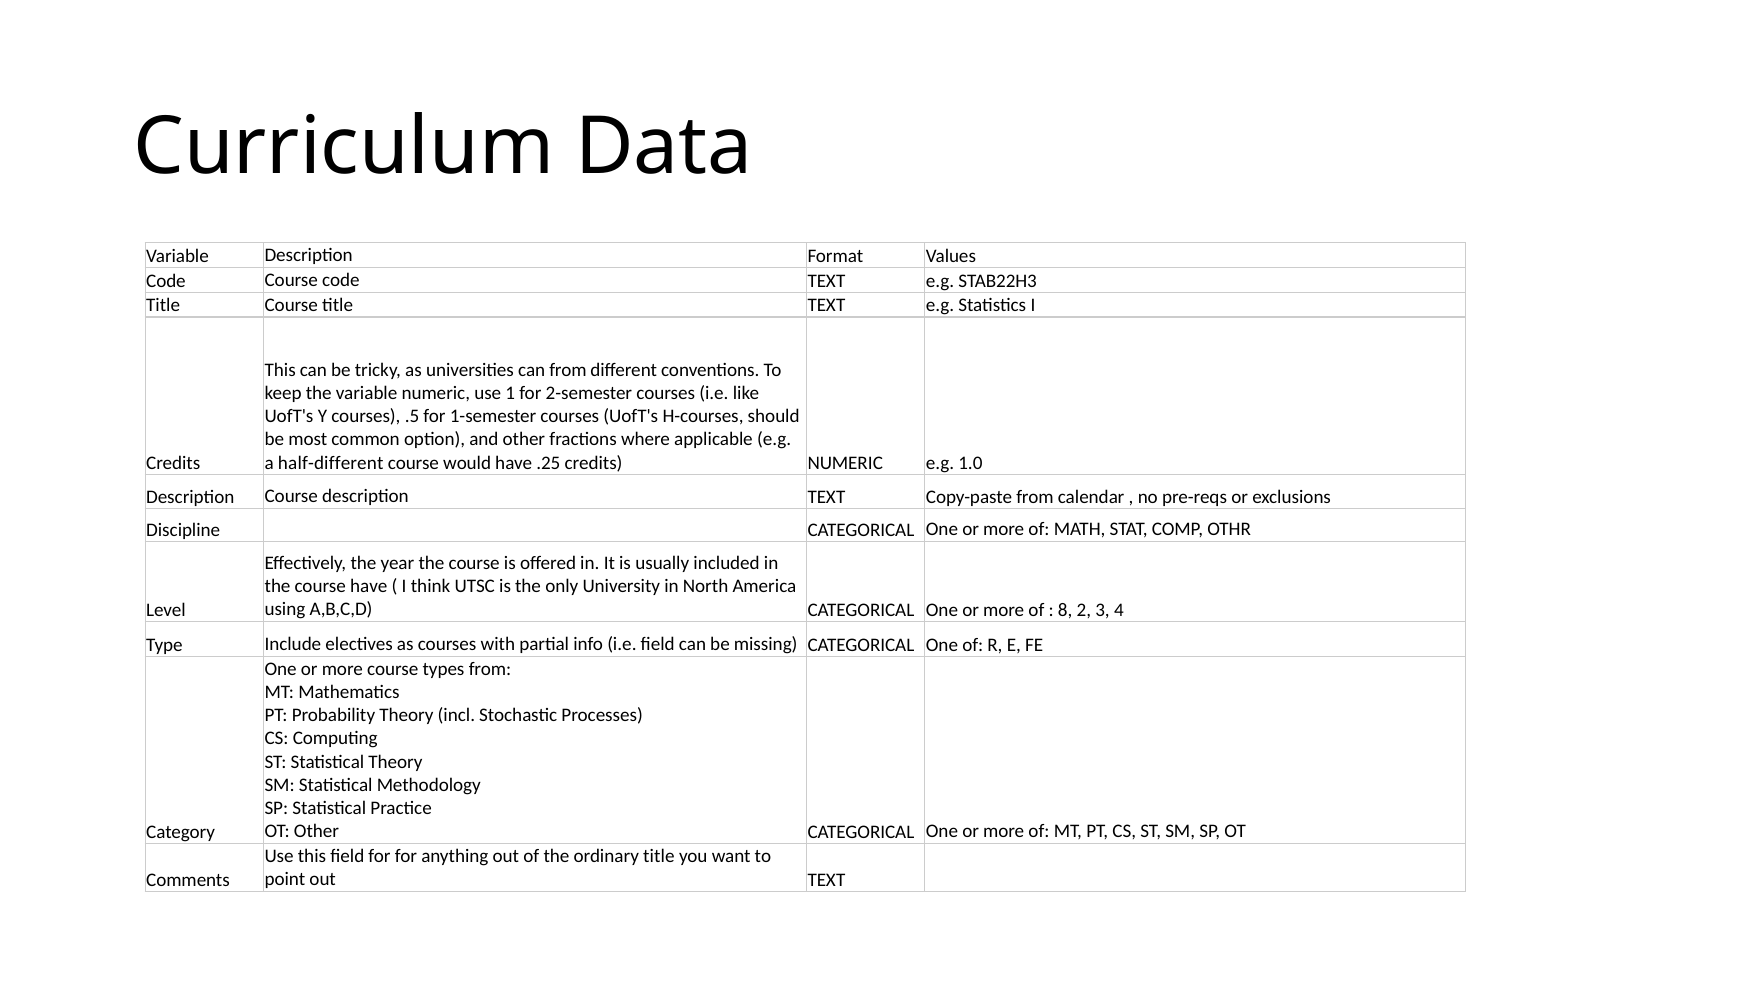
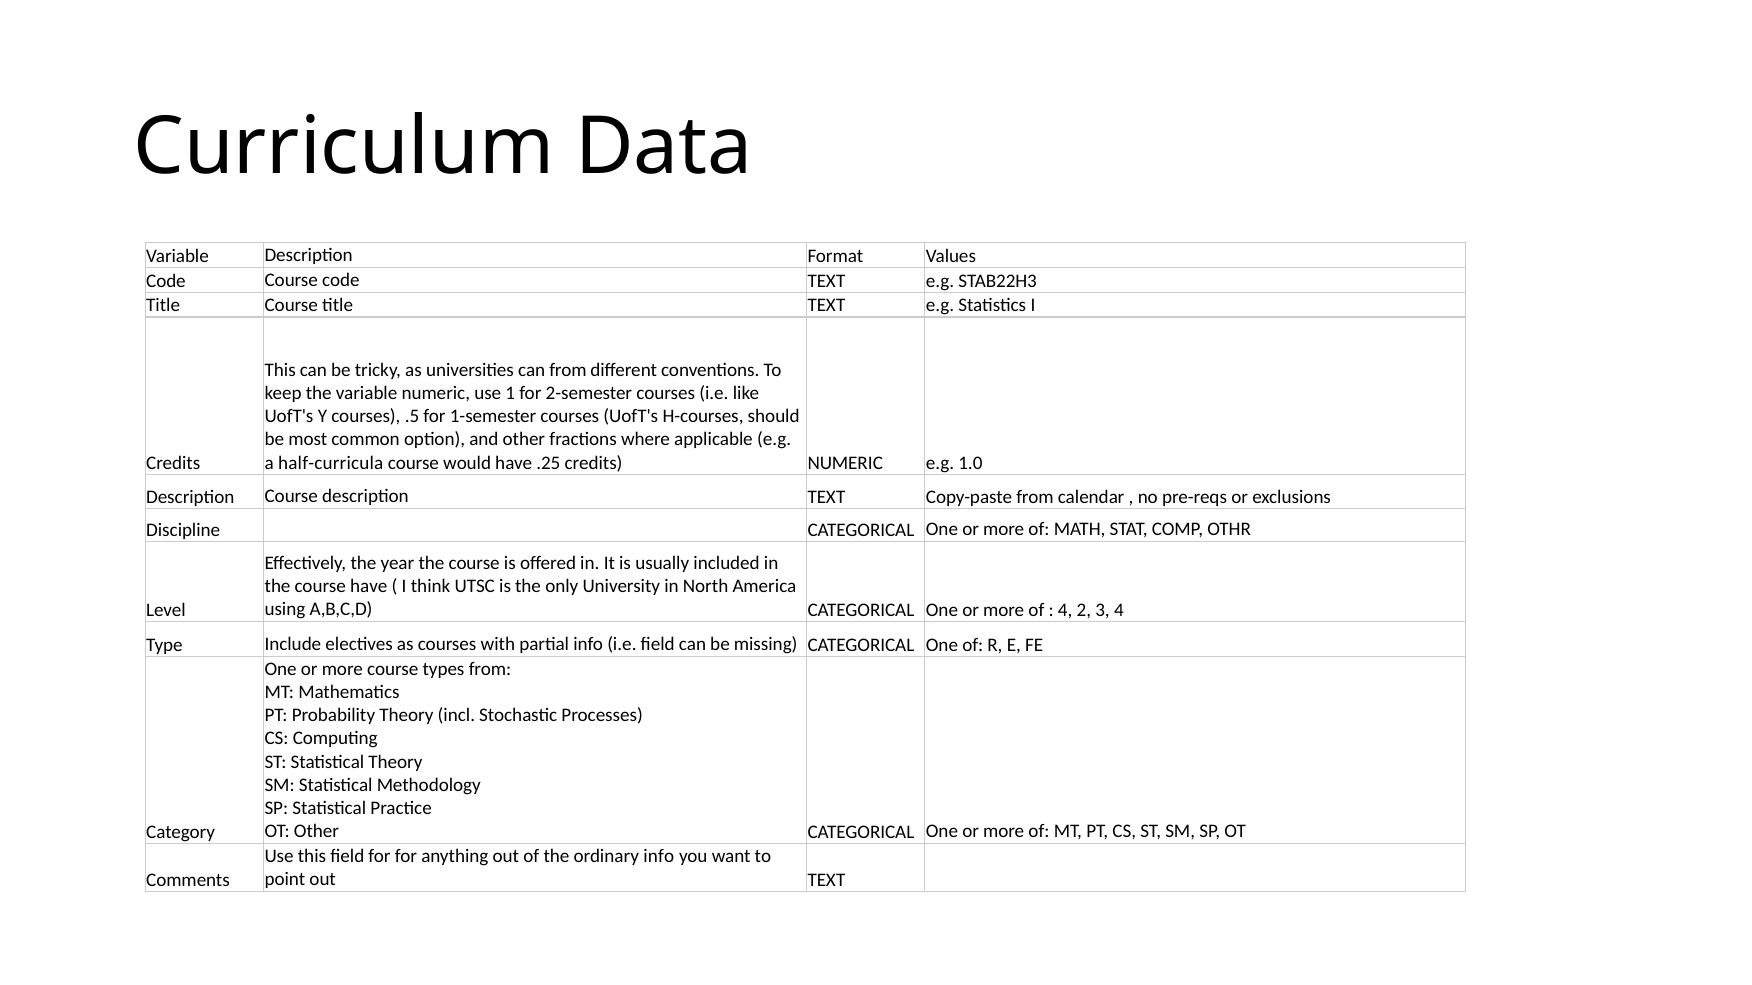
half-different: half-different -> half-curricula
8 at (1065, 610): 8 -> 4
ordinary title: title -> info
